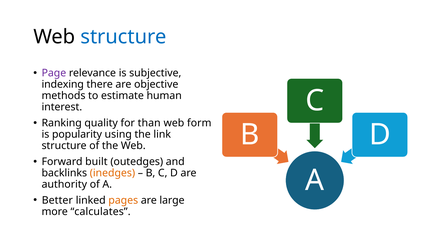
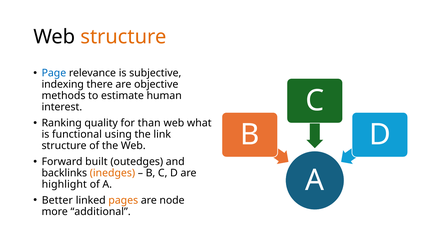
structure at (124, 37) colour: blue -> orange
Page colour: purple -> blue
form: form -> what
popularity: popularity -> functional
authority: authority -> highlight
large: large -> node
calculates: calculates -> additional
